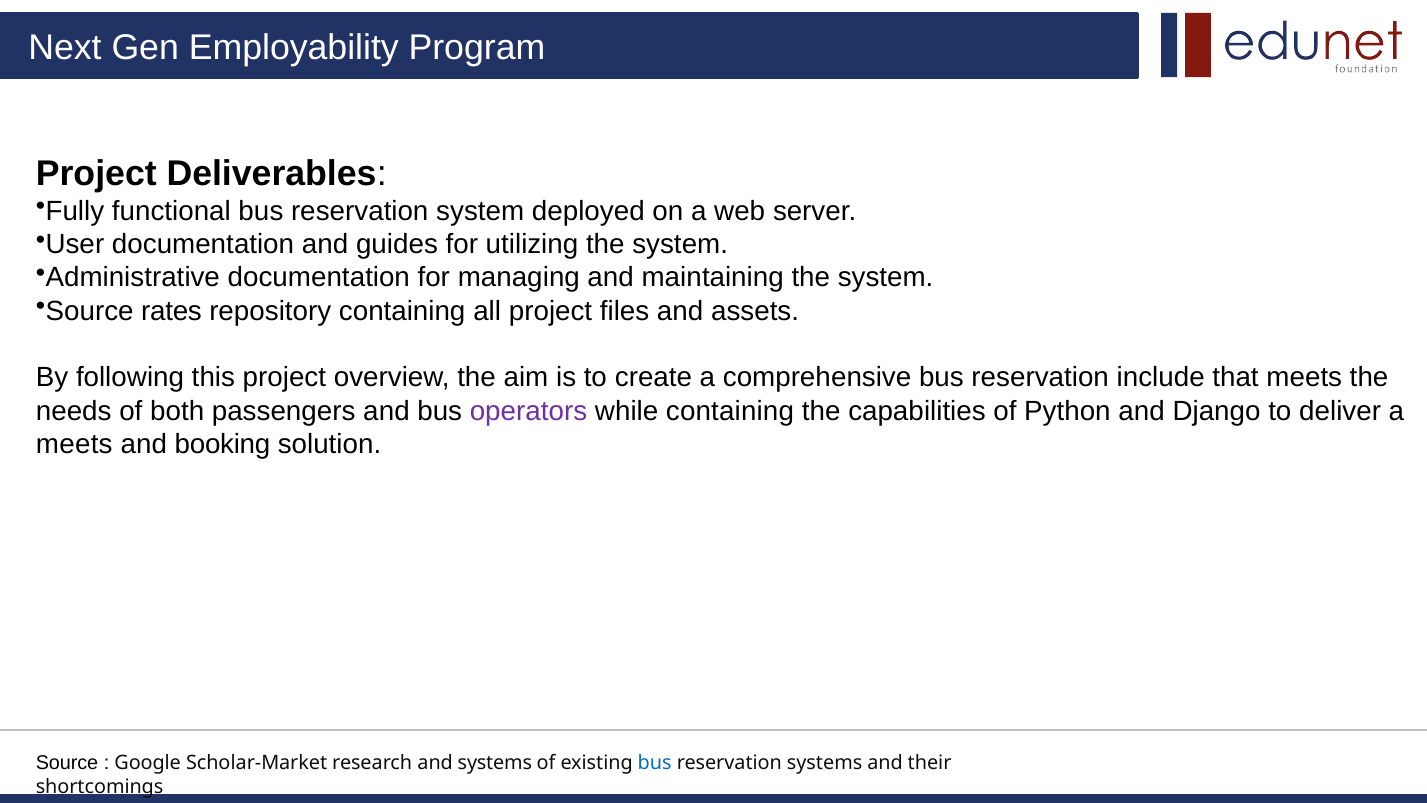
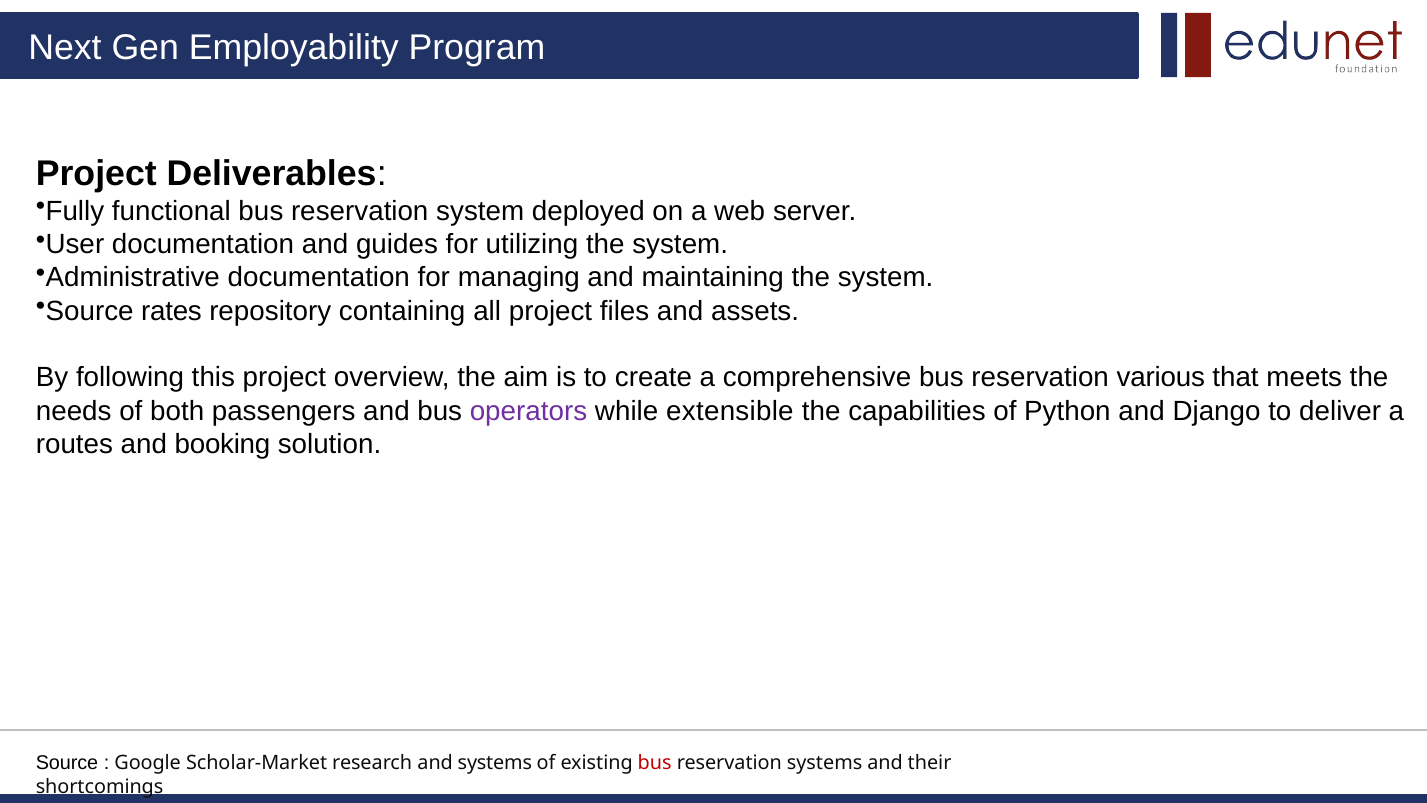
include: include -> various
while containing: containing -> extensible
meets at (74, 444): meets -> routes
bus at (655, 763) colour: blue -> red
